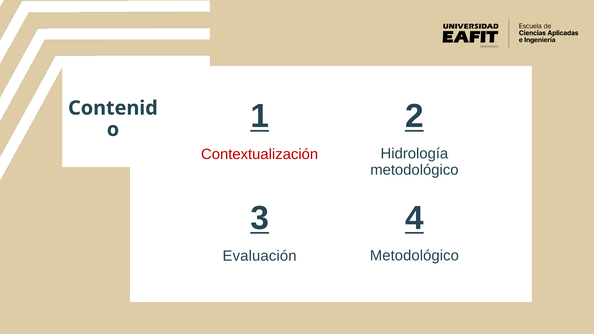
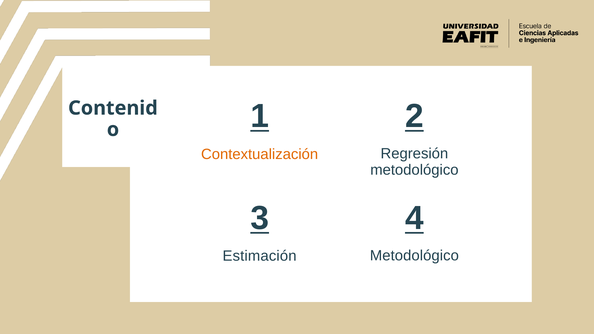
Hidrología: Hidrología -> Regresión
Contextualización colour: red -> orange
Evaluación: Evaluación -> Estimación
